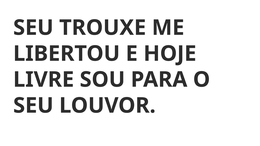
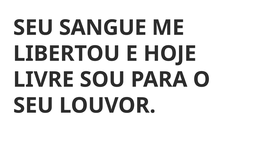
TROUXE: TROUXE -> SANGUE
